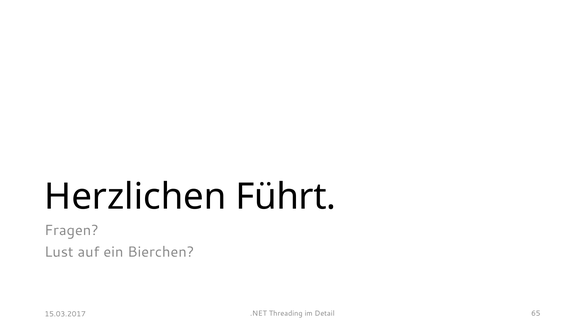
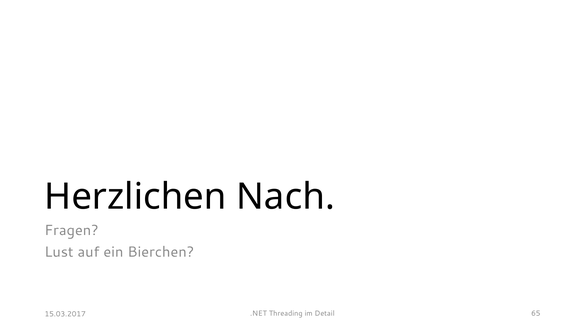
Führt: Führt -> Nach
